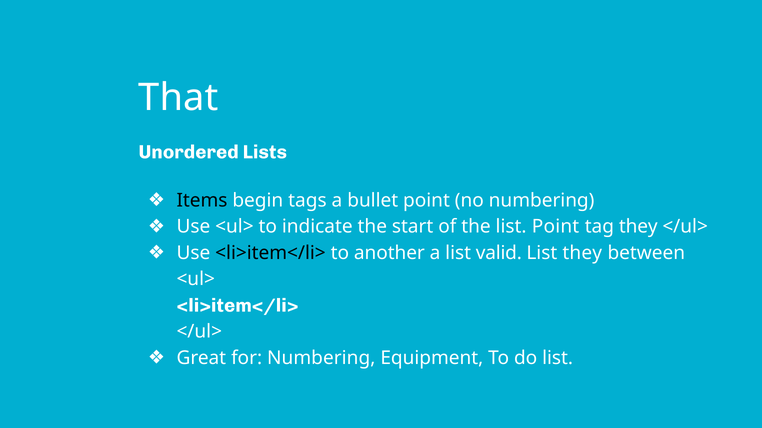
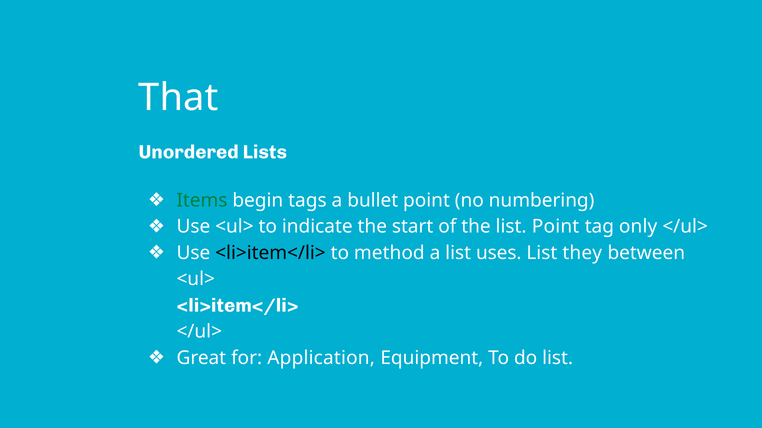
Items colour: black -> green
tag they: they -> only
another: another -> method
valid: valid -> uses
for Numbering: Numbering -> Application
